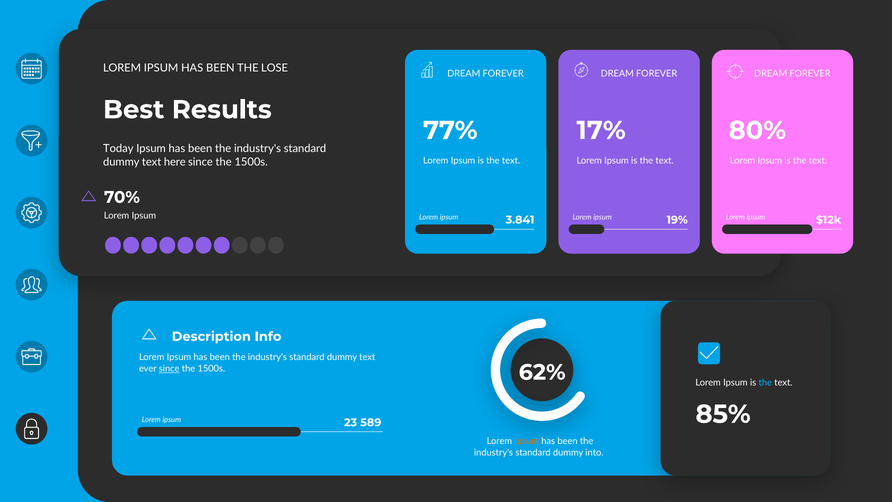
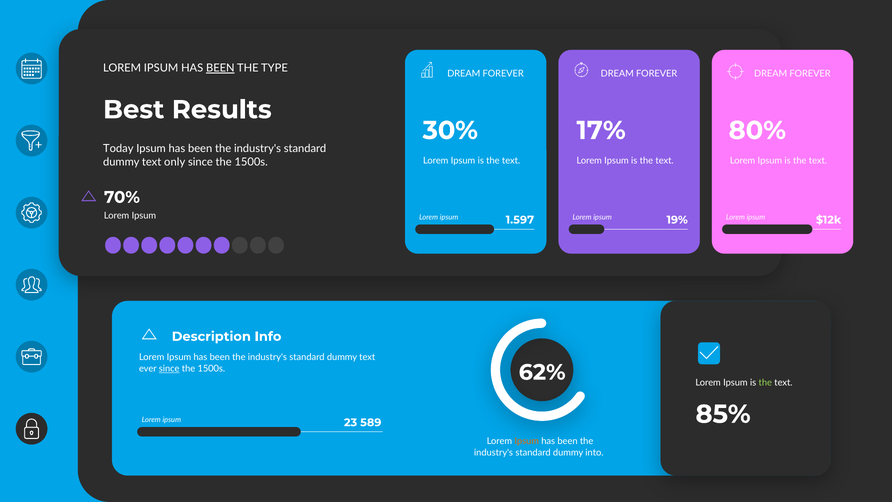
BEEN at (220, 68) underline: none -> present
LOSE: LOSE -> TYPE
77%: 77% -> 30%
here: here -> only
3.841: 3.841 -> 1.597
the at (765, 382) colour: light blue -> light green
